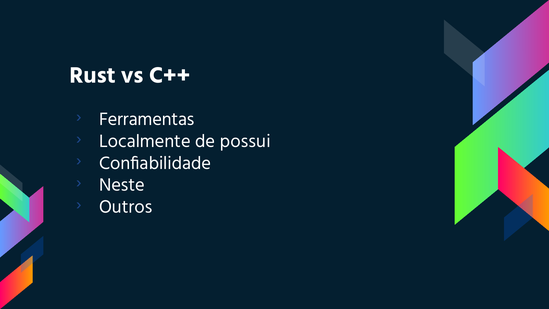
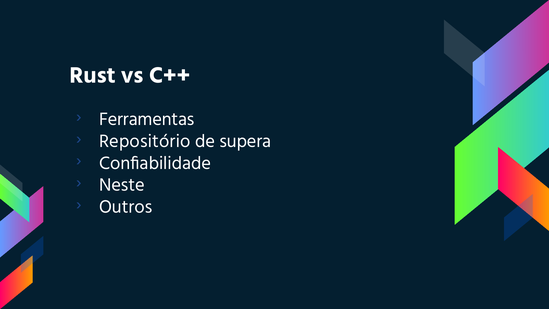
Localmente: Localmente -> Repositório
possui: possui -> supera
